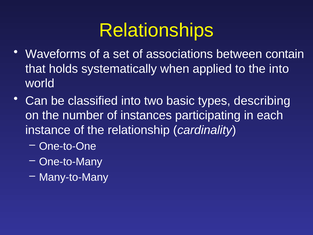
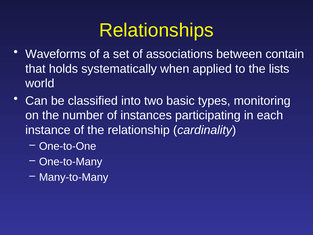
the into: into -> lists
describing: describing -> monitoring
